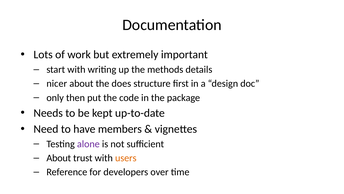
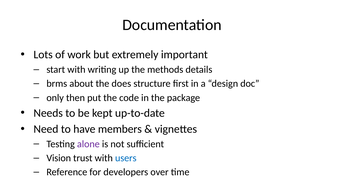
nicer: nicer -> brms
About at (59, 158): About -> Vision
users colour: orange -> blue
